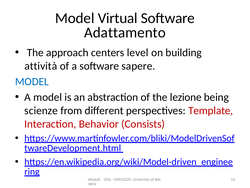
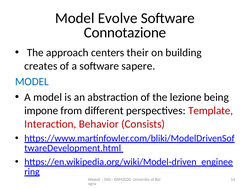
Virtual: Virtual -> Evolve
Adattamento: Adattamento -> Connotazione
level: level -> their
attività: attività -> creates
scienze: scienze -> impone
